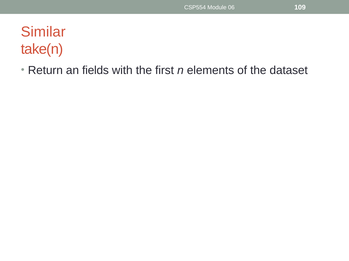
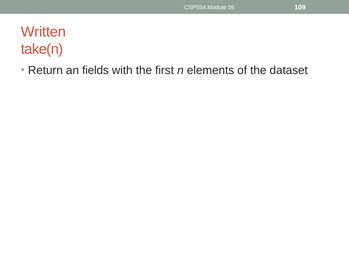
Similar: Similar -> Written
